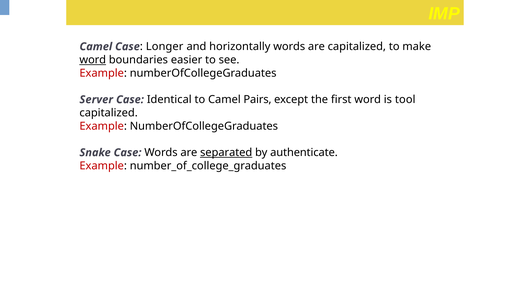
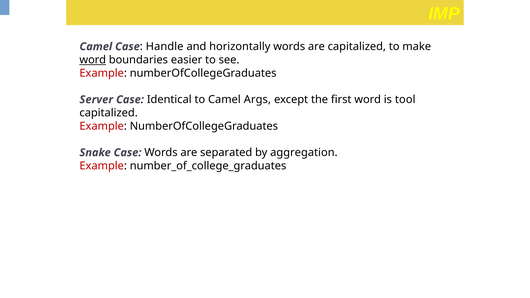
Longer: Longer -> Handle
Pairs: Pairs -> Args
separated underline: present -> none
authenticate: authenticate -> aggregation
